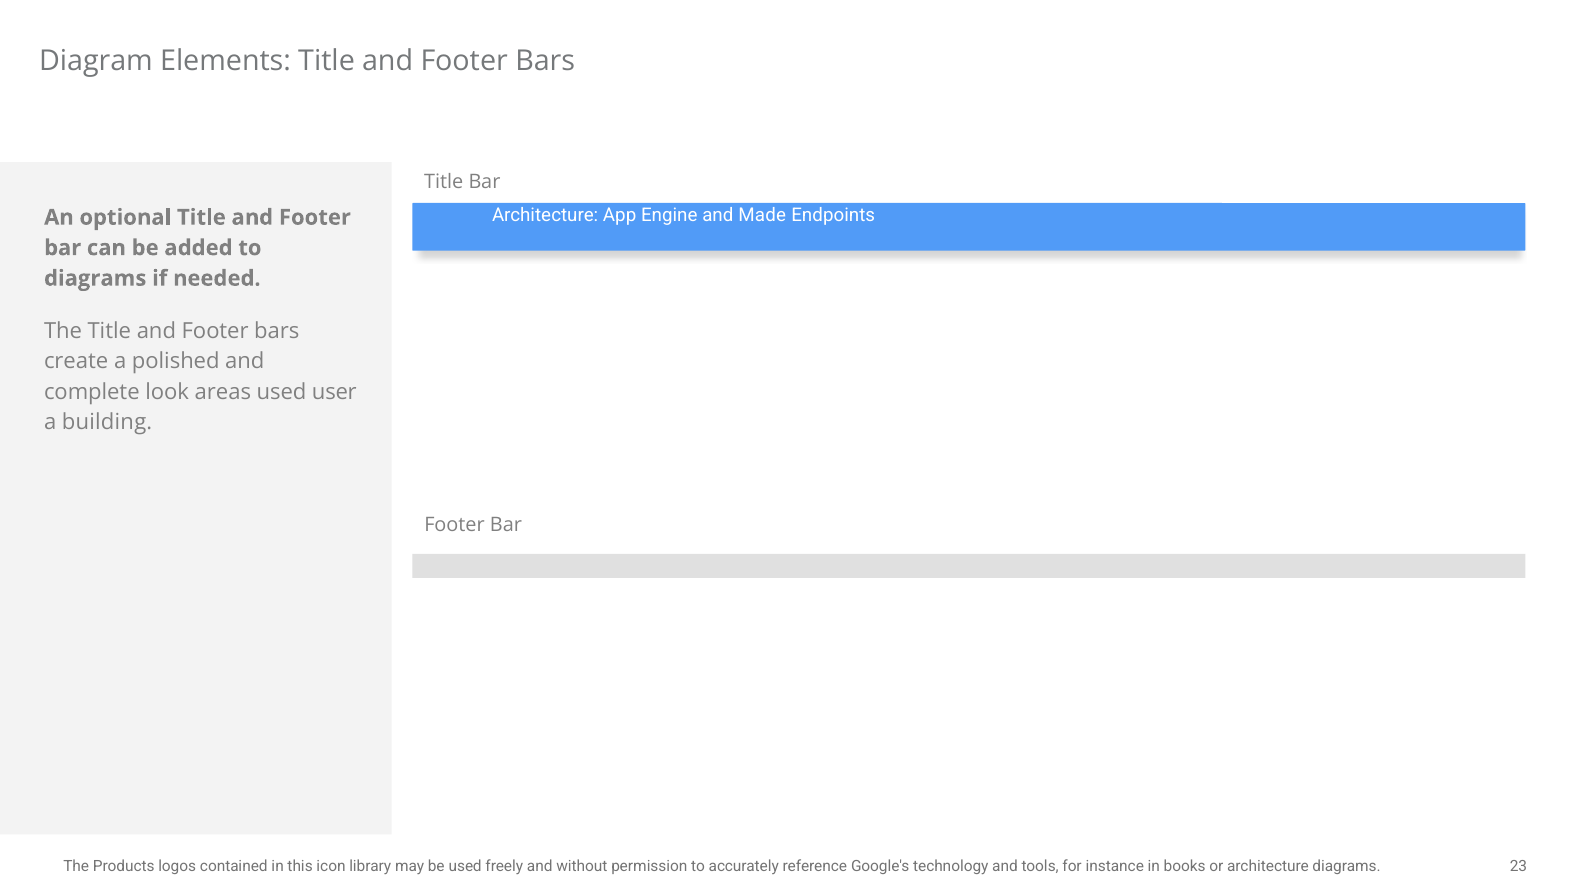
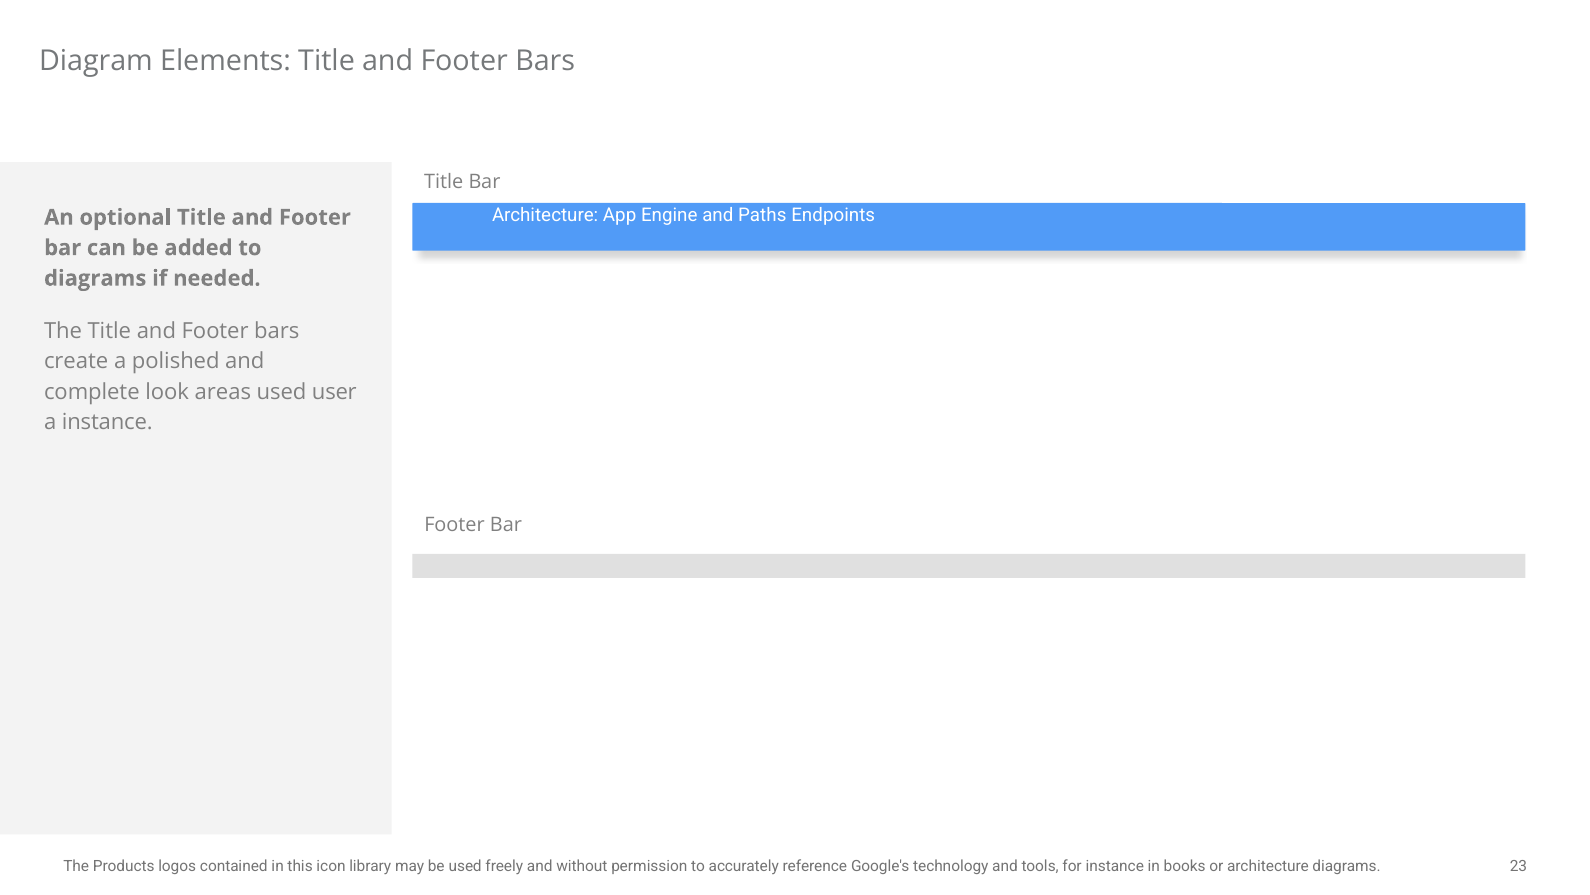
Made: Made -> Paths
a building: building -> instance
